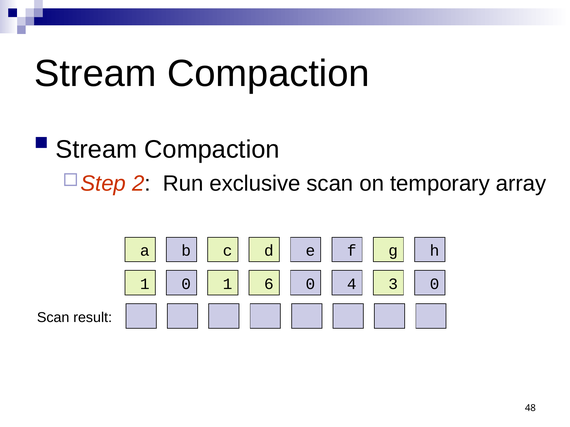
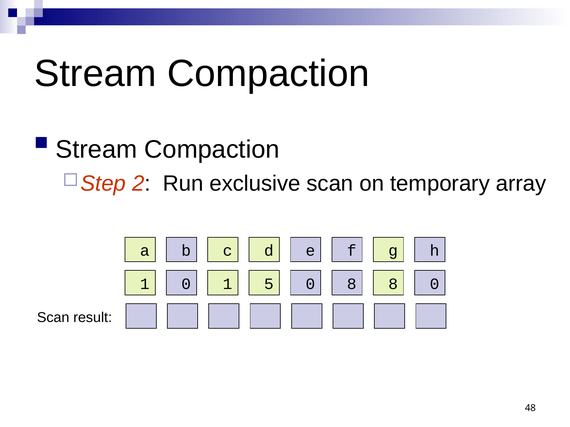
6: 6 -> 5
1 0 4: 4 -> 8
3 at (393, 284): 3 -> 8
